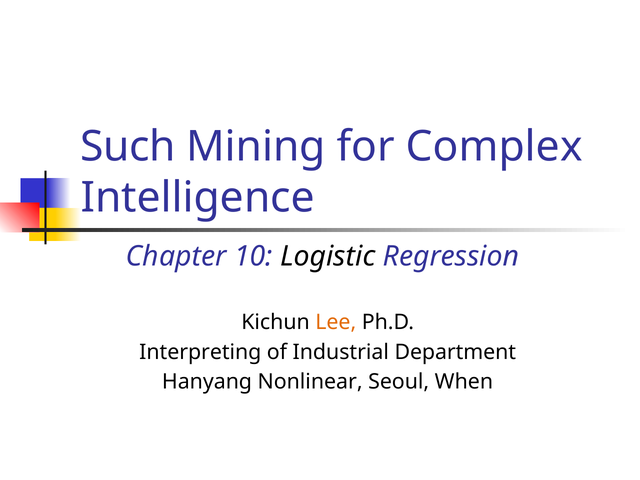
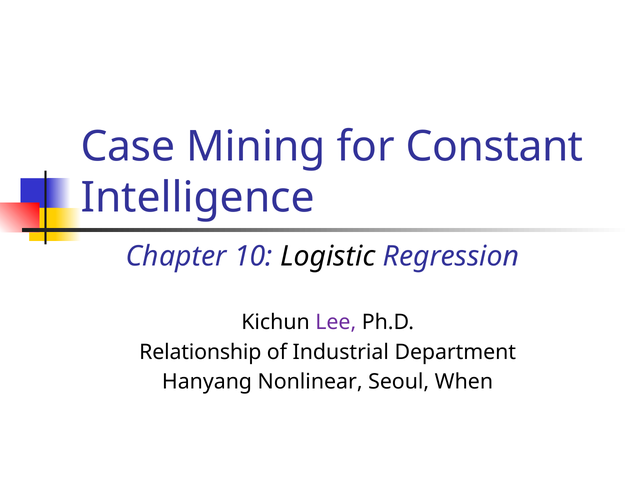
Such: Such -> Case
Complex: Complex -> Constant
Lee colour: orange -> purple
Interpreting: Interpreting -> Relationship
